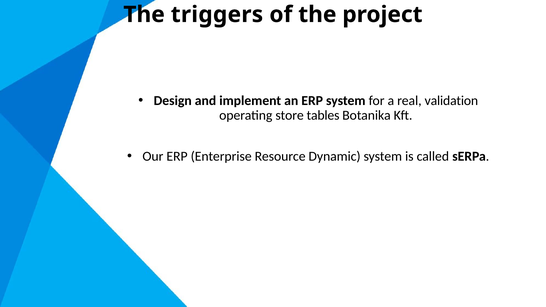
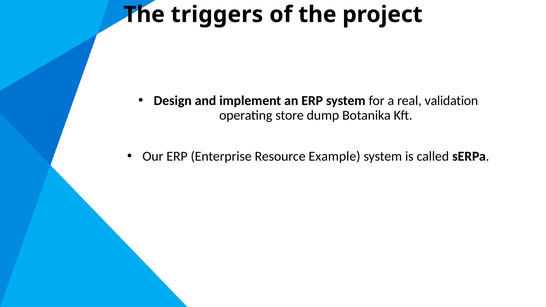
tables: tables -> dump
Dynamic: Dynamic -> Example
